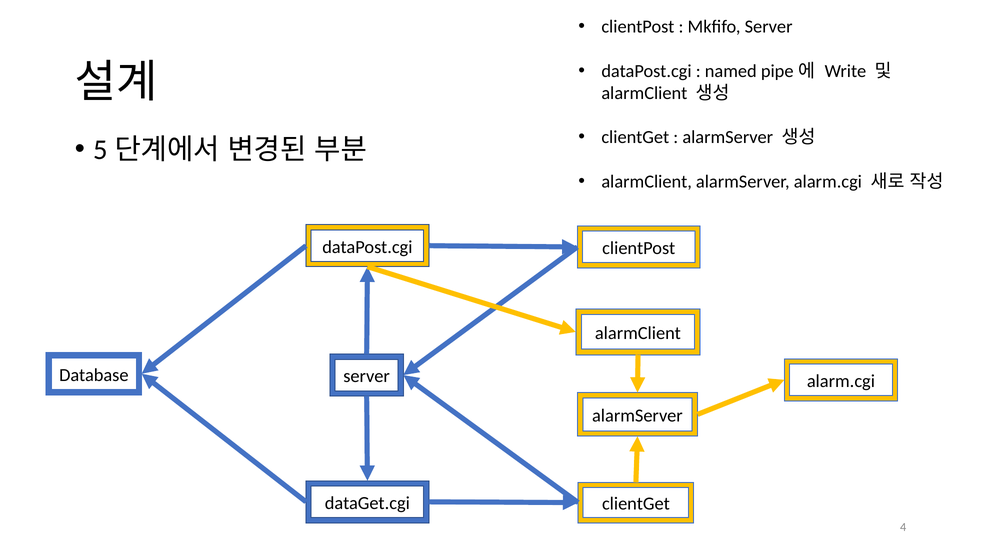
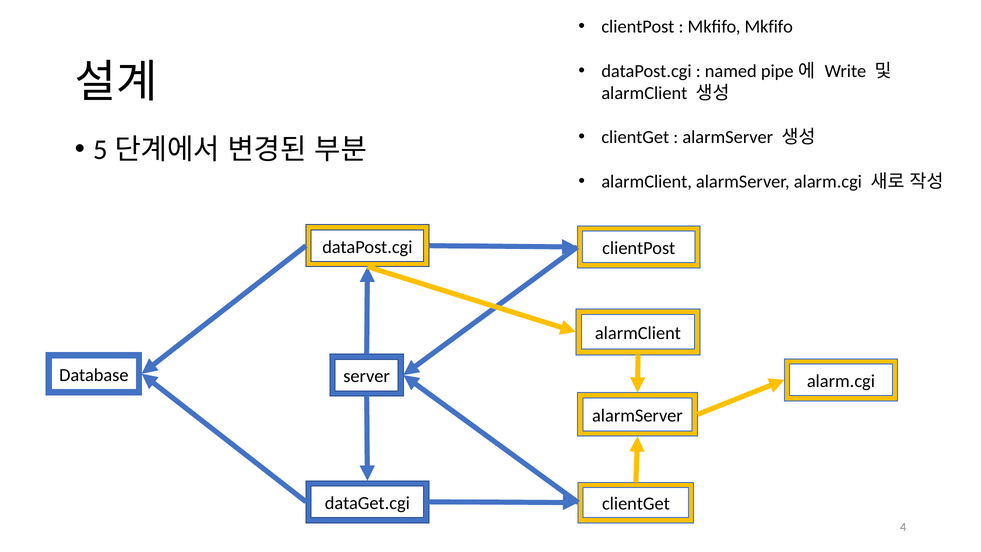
Mkfifo Server: Server -> Mkfifo
